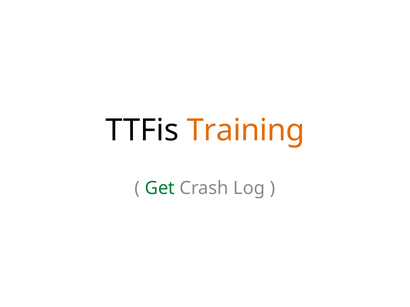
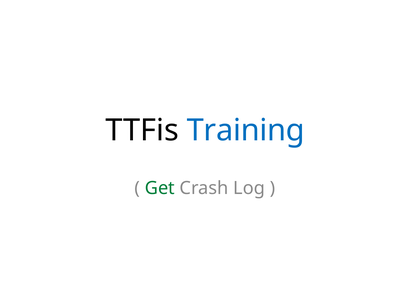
Training colour: orange -> blue
